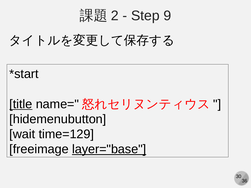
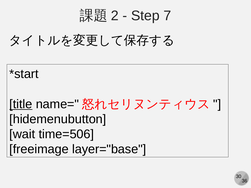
9: 9 -> 7
time=129: time=129 -> time=506
layer="base underline: present -> none
